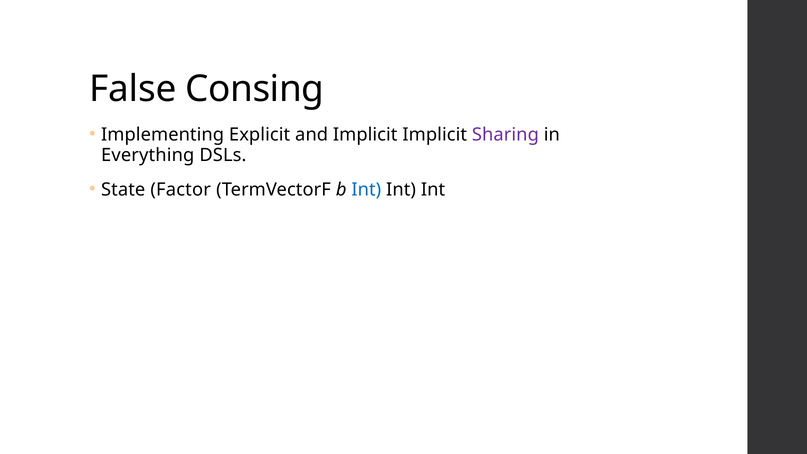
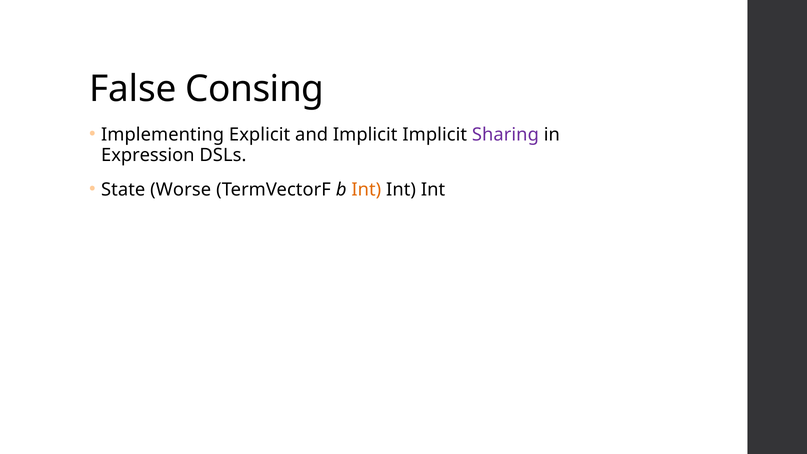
Everything: Everything -> Expression
Factor: Factor -> Worse
Int at (366, 190) colour: blue -> orange
